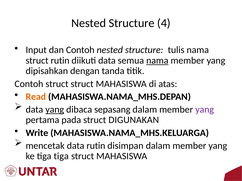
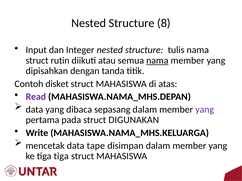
4: 4 -> 8
dan Contoh: Contoh -> Integer
diikuti data: data -> atau
Contoh struct: struct -> disket
Read colour: orange -> purple
yang at (55, 110) underline: present -> none
data rutin: rutin -> tape
